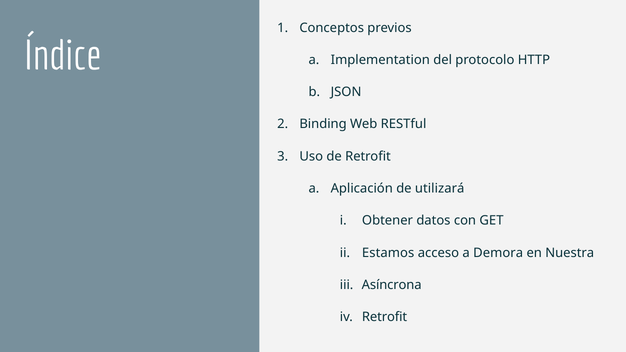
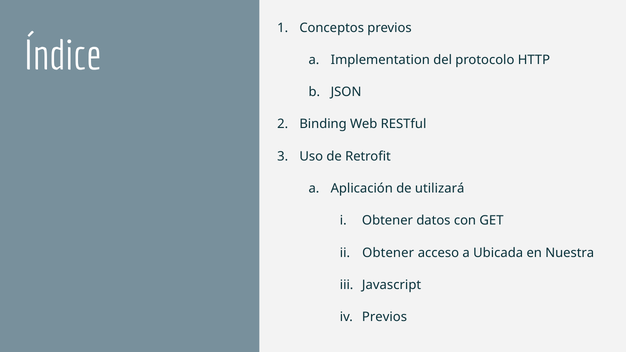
Estamos at (388, 253): Estamos -> Obtener
Demora: Demora -> Ubicada
Asíncrona: Asíncrona -> Javascript
Retrofit at (385, 317): Retrofit -> Previos
